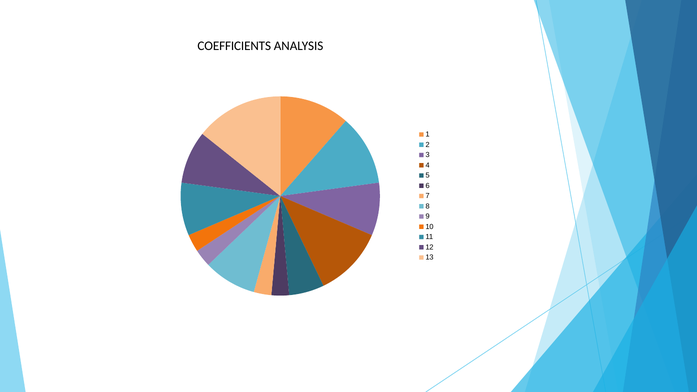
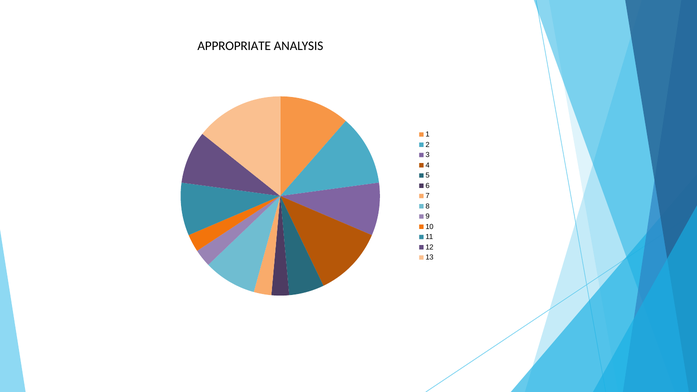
COEFFICIENTS: COEFFICIENTS -> APPROPRIATE
